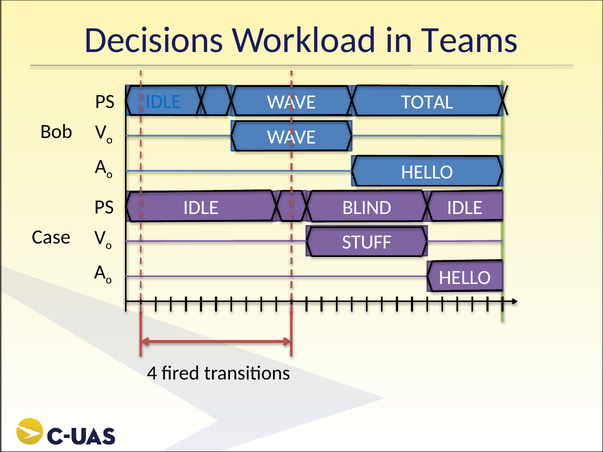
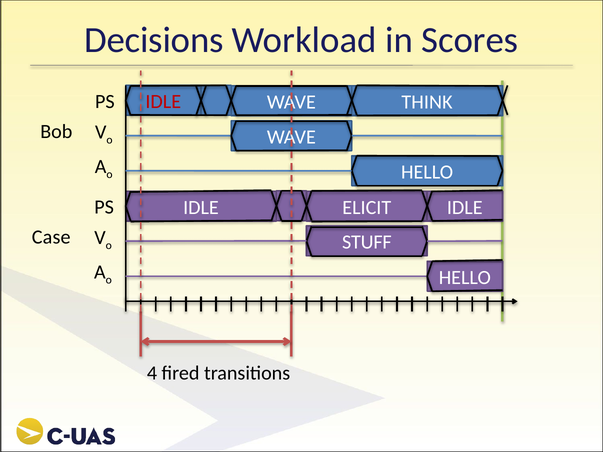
Teams: Teams -> Scores
IDLE at (163, 102) colour: blue -> red
TOTAL: TOTAL -> THINK
BLIND: BLIND -> ELICIT
